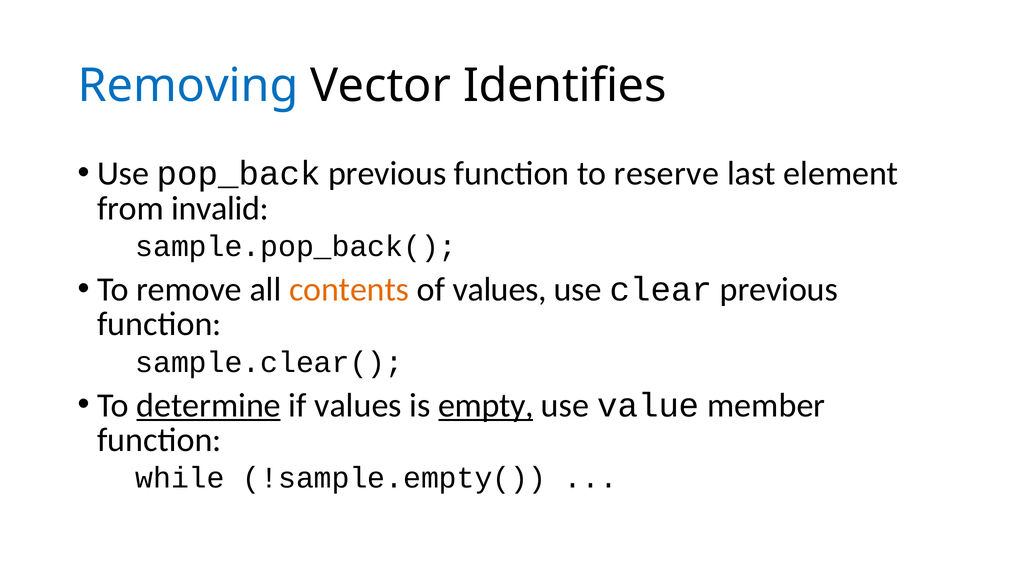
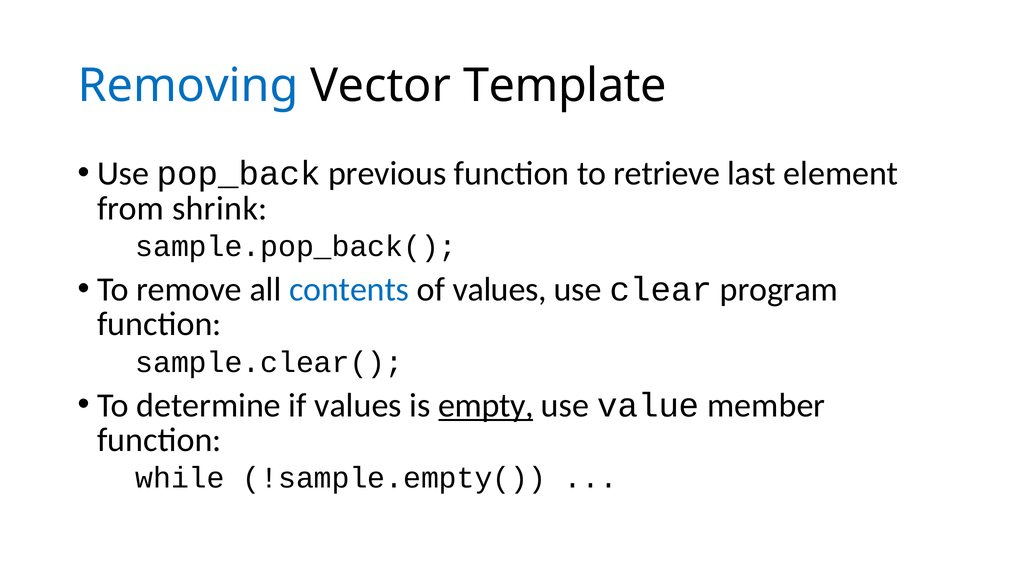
Identifies: Identifies -> Template
reserve: reserve -> retrieve
invalid: invalid -> shrink
contents colour: orange -> blue
clear previous: previous -> program
determine underline: present -> none
